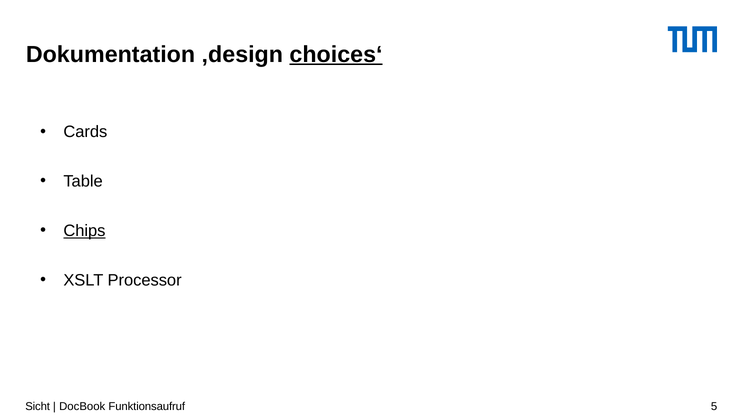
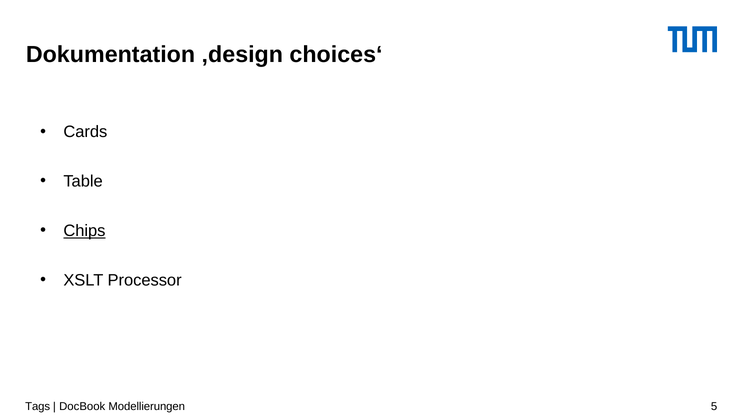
choices‘ underline: present -> none
Sicht: Sicht -> Tags
Funktionsaufruf: Funktionsaufruf -> Modellierungen
